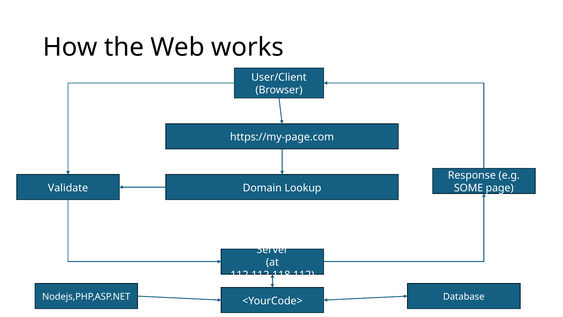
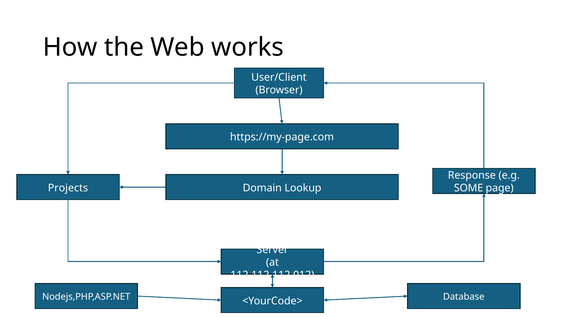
Validate: Validate -> Projects
112.112.118.112: 112.112.118.112 -> 112.112.112.012
